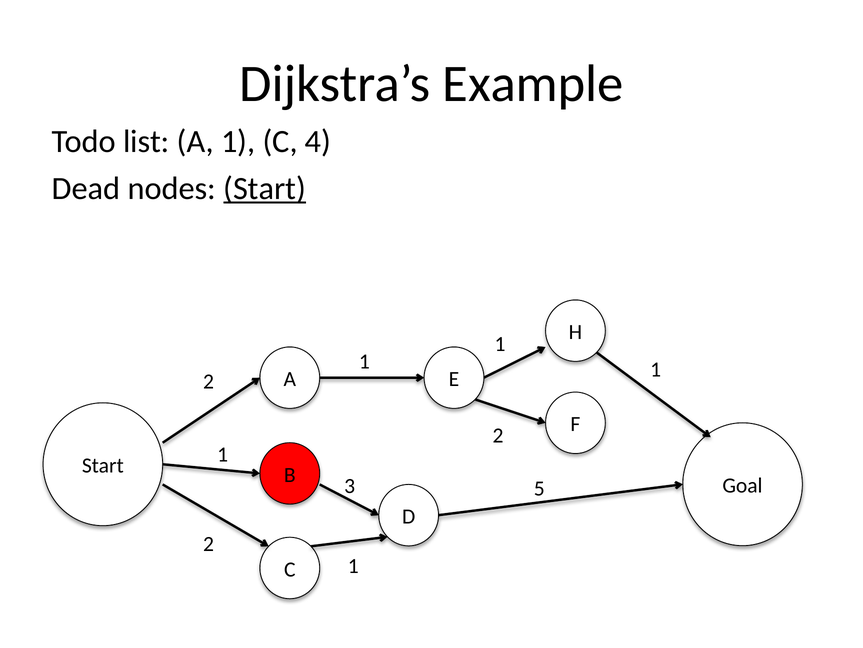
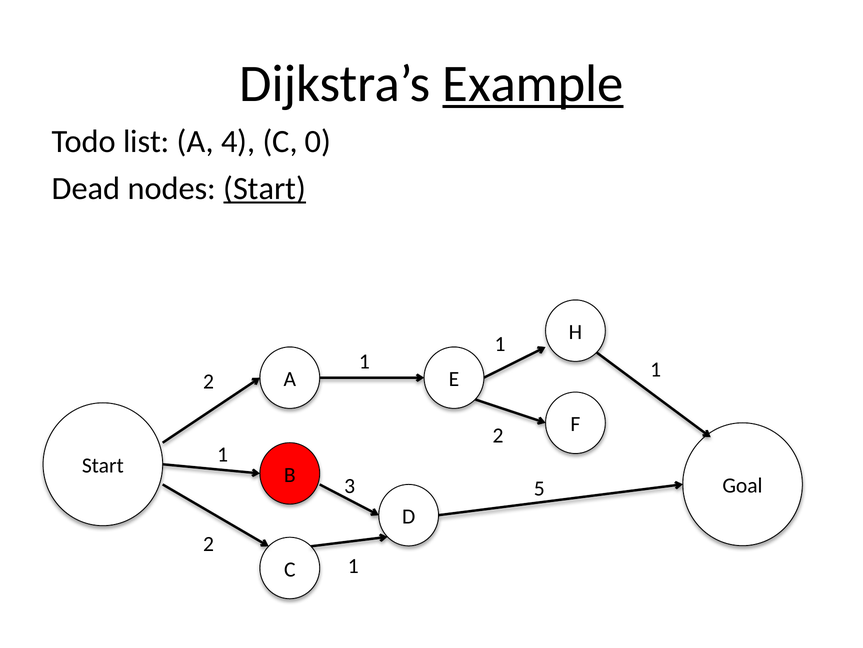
Example underline: none -> present
A 1: 1 -> 4
4: 4 -> 0
